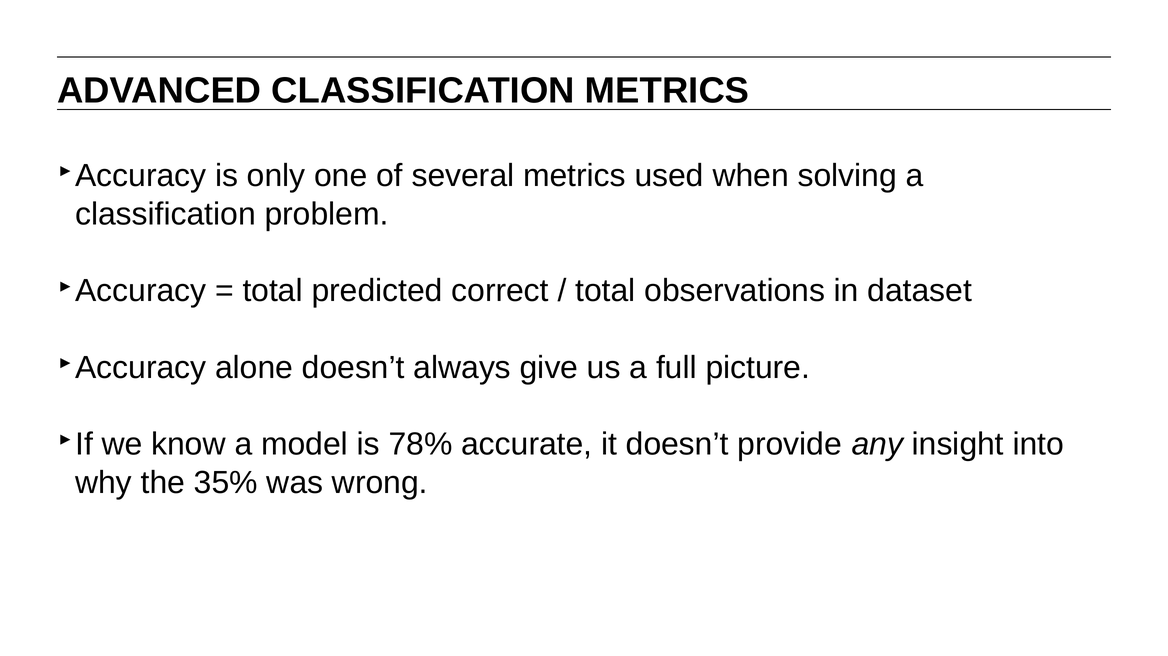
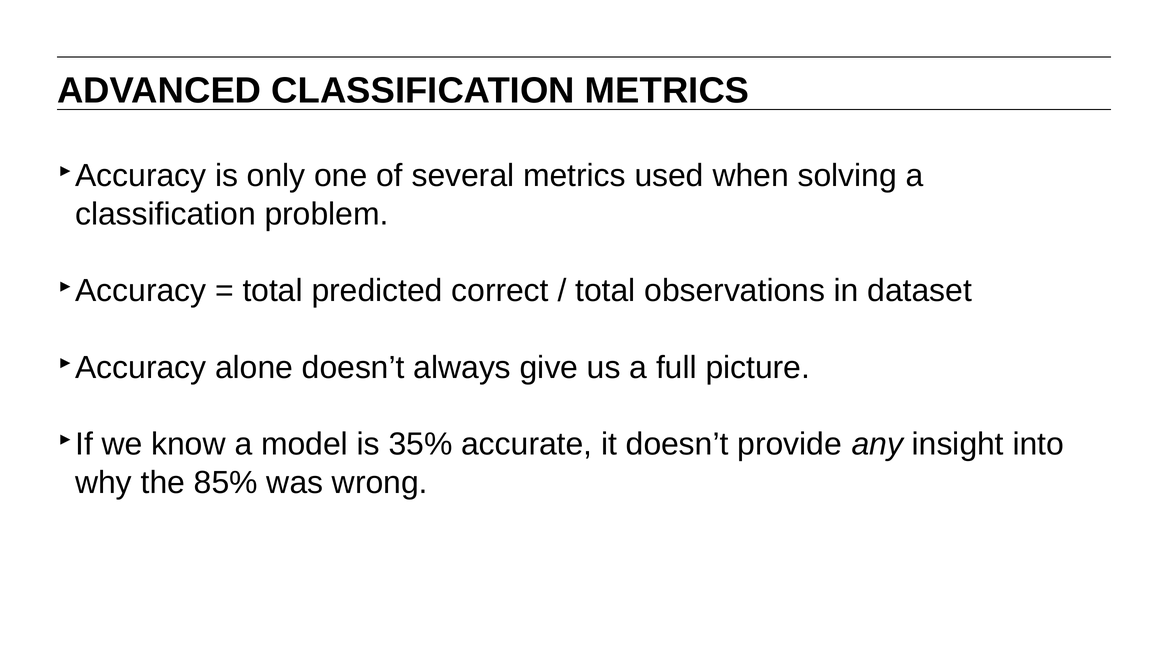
78%: 78% -> 35%
35%: 35% -> 85%
